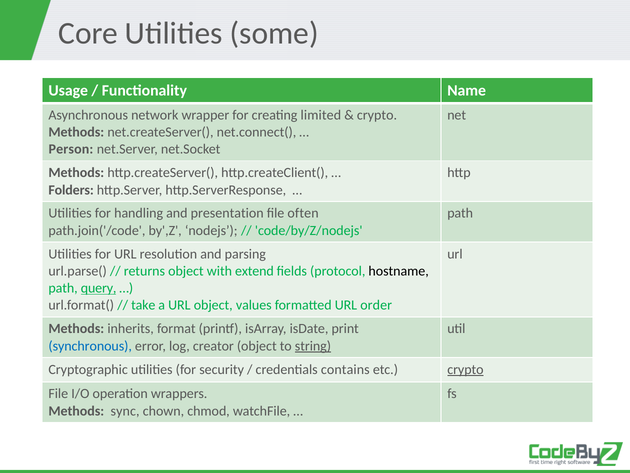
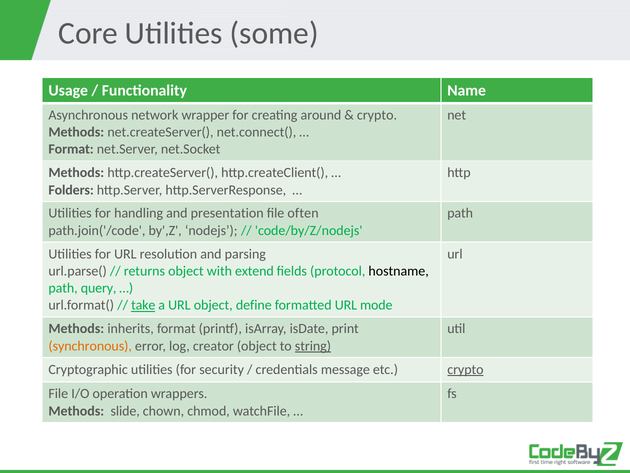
limited: limited -> around
Person at (71, 149): Person -> Format
query underline: present -> none
take underline: none -> present
values: values -> define
order: order -> mode
synchronous colour: blue -> orange
contains: contains -> message
sync: sync -> slide
